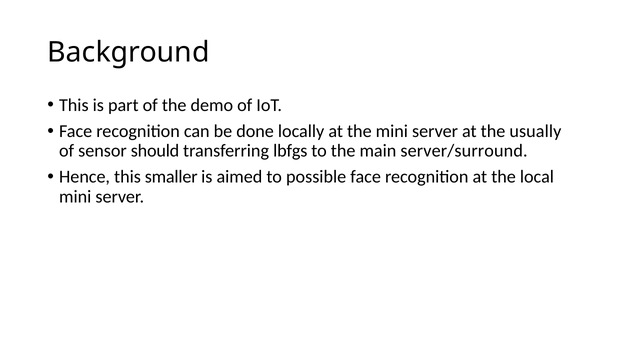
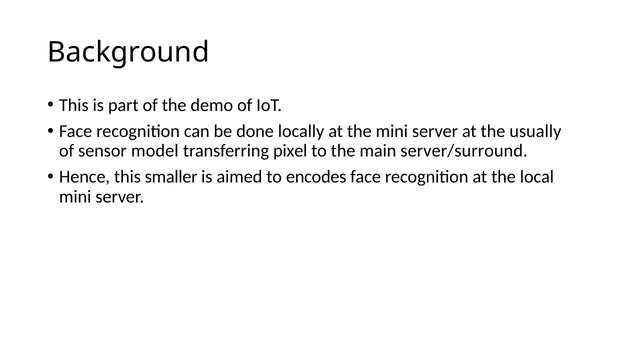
should: should -> model
lbfgs: lbfgs -> pixel
possible: possible -> encodes
